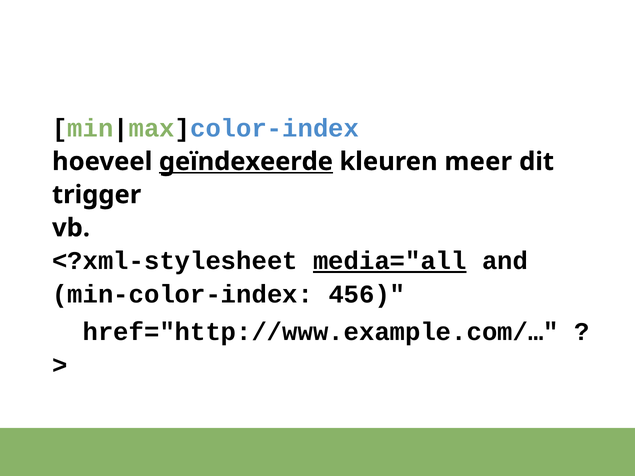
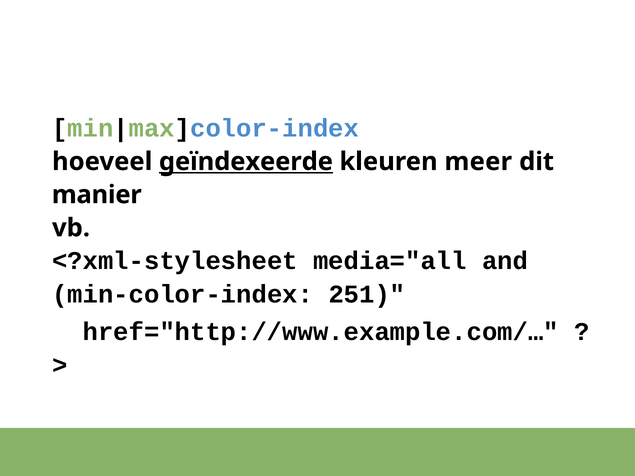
trigger: trigger -> manier
media="all underline: present -> none
456: 456 -> 251
